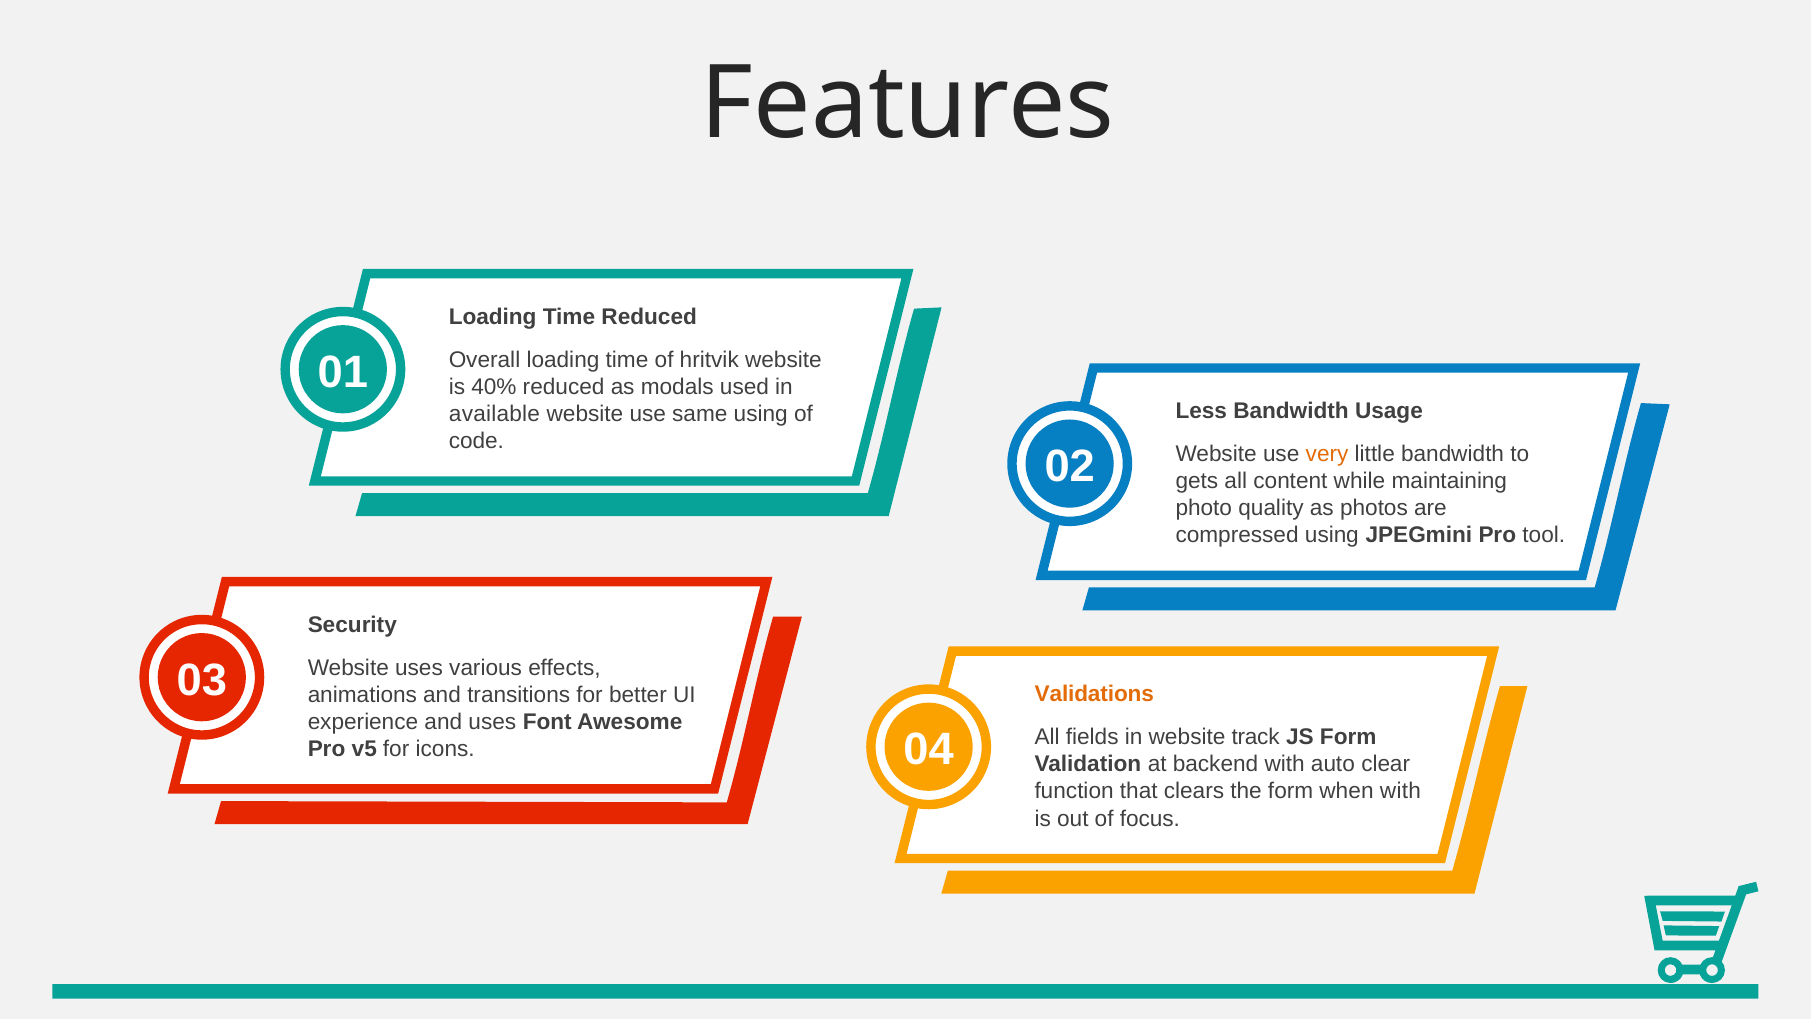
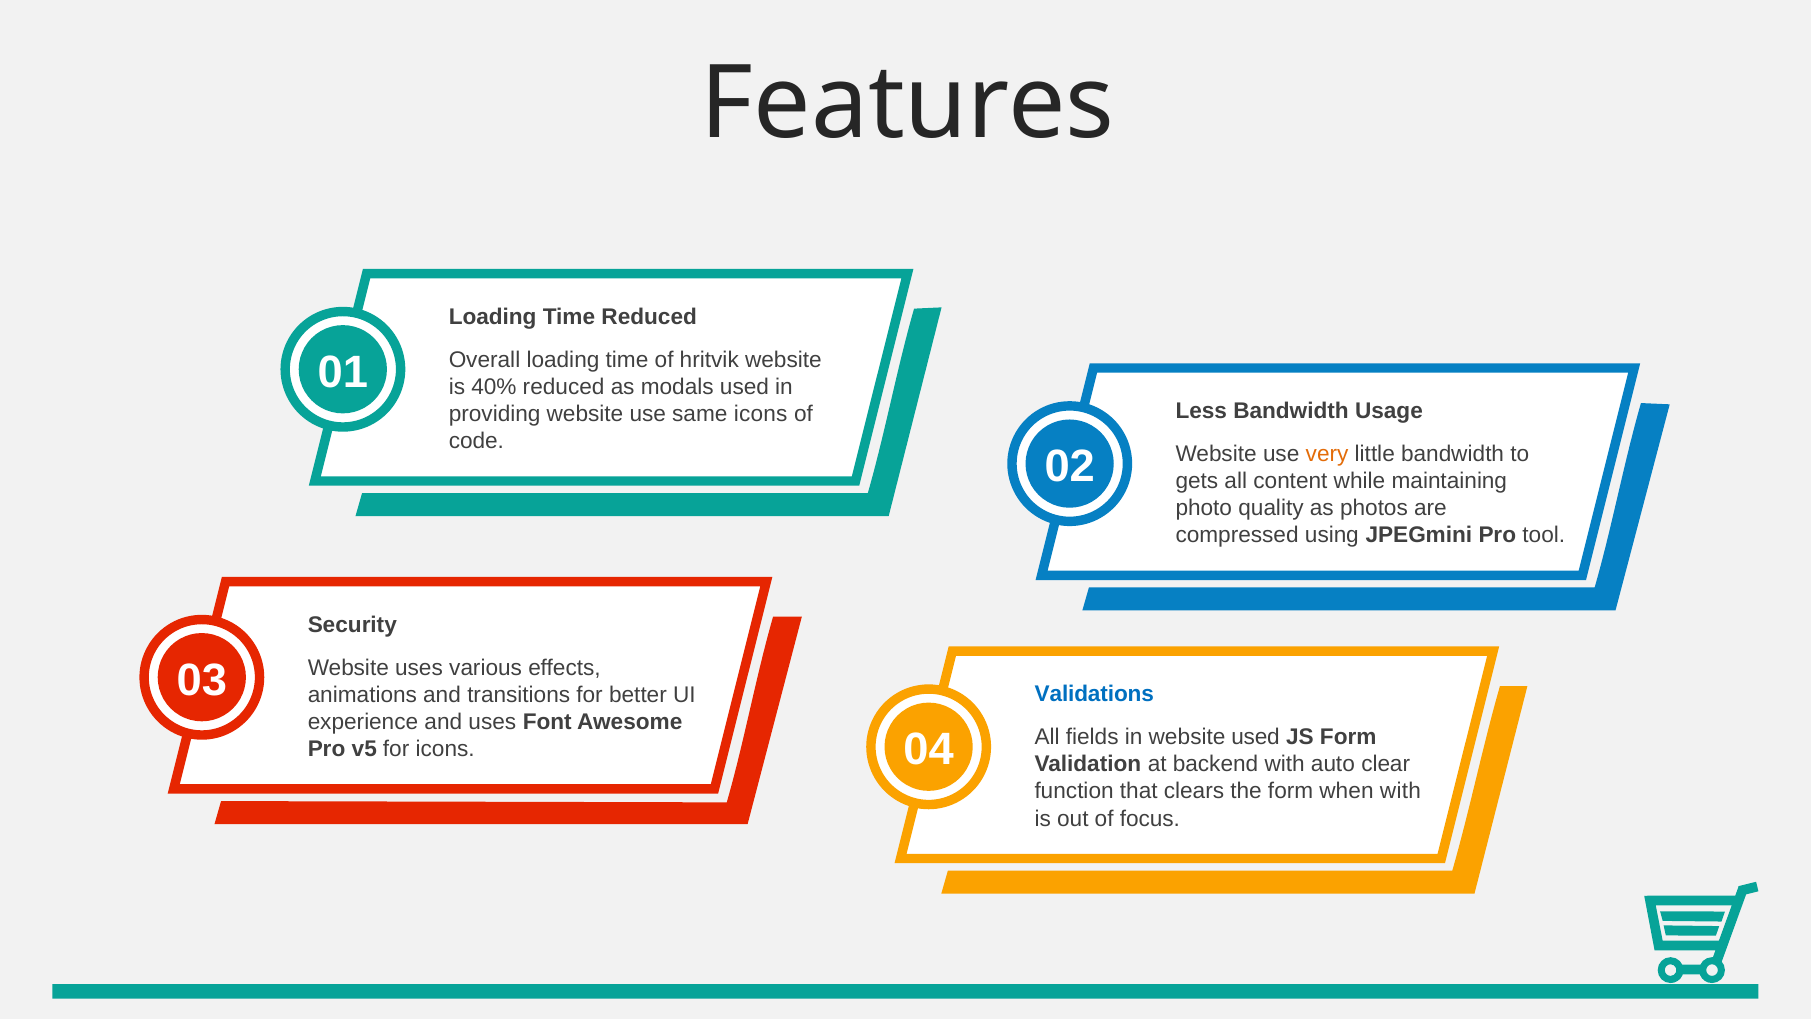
available: available -> providing
same using: using -> icons
Validations colour: orange -> blue
website track: track -> used
